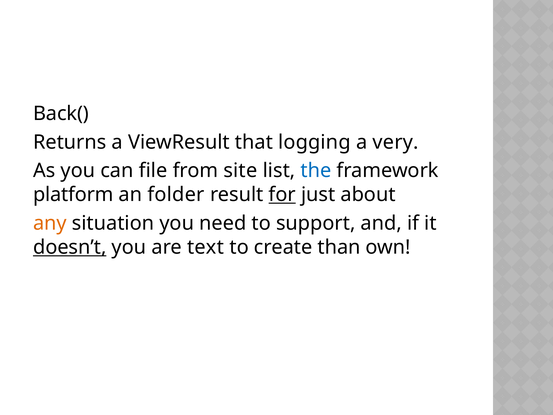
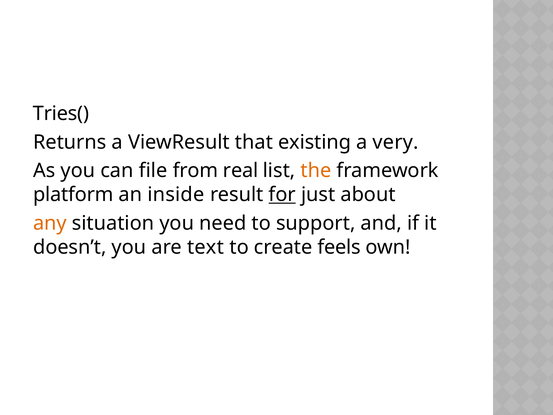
Back(: Back( -> Tries(
logging: logging -> existing
site: site -> real
the colour: blue -> orange
folder: folder -> inside
doesn’t underline: present -> none
than: than -> feels
